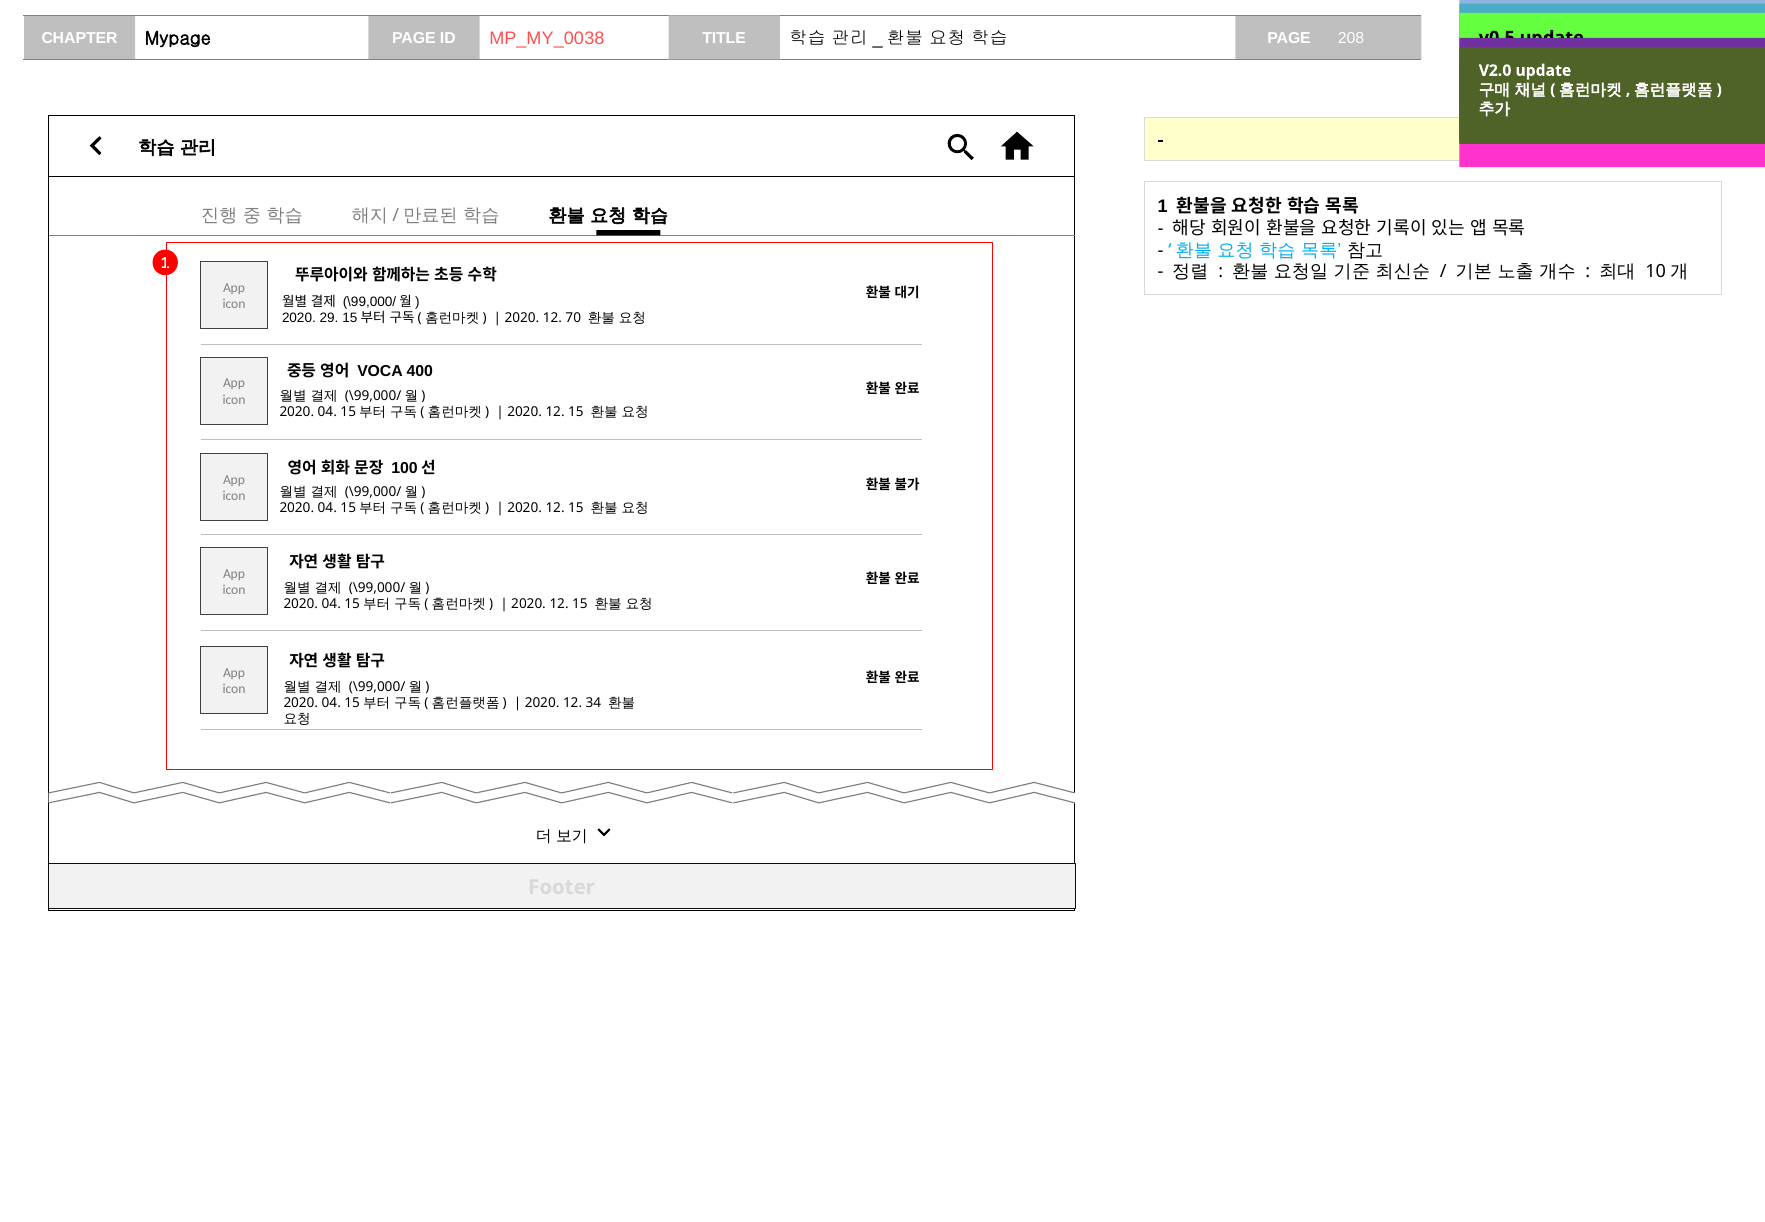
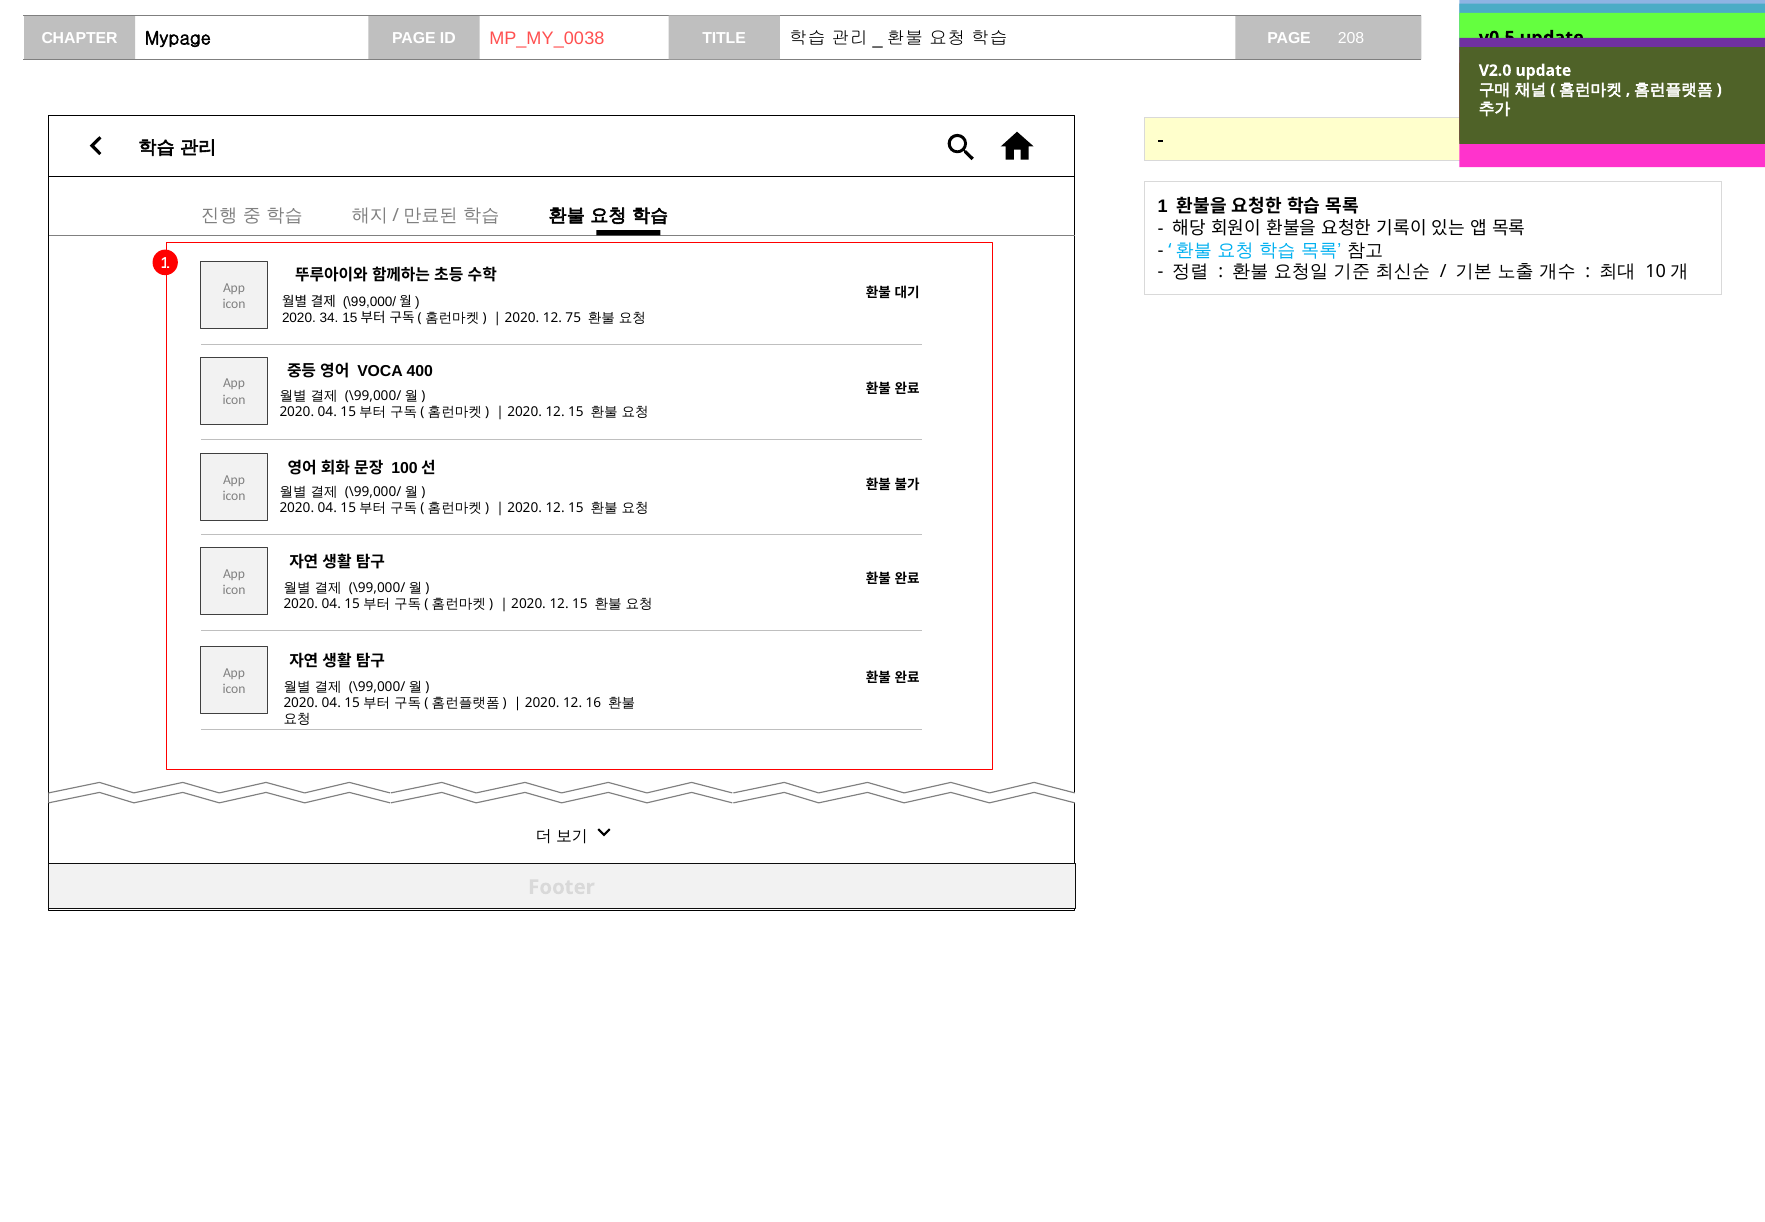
29: 29 -> 34
70: 70 -> 75
34: 34 -> 16
